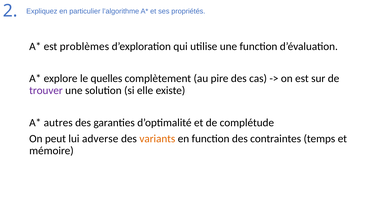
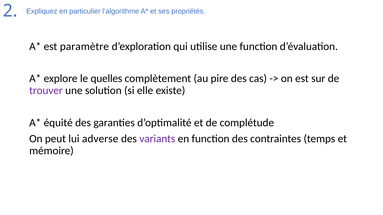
problèmes: problèmes -> paramètre
autres: autres -> équité
variants colour: orange -> purple
